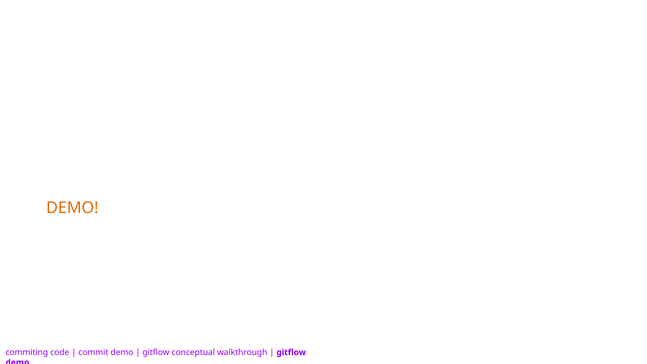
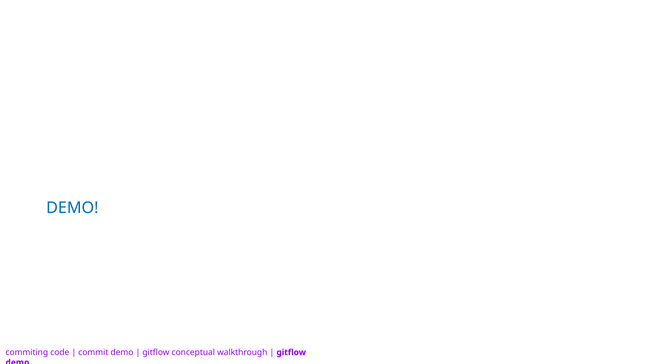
DEMO at (72, 208) colour: orange -> blue
